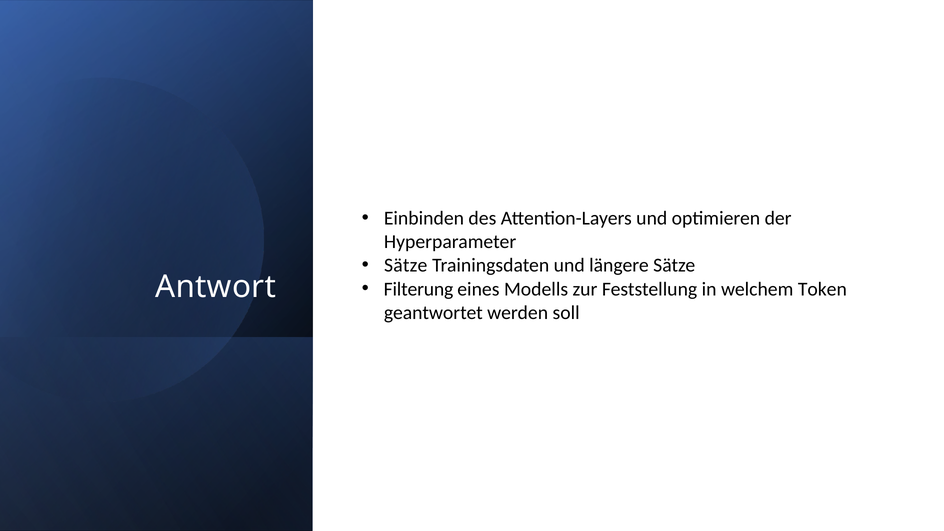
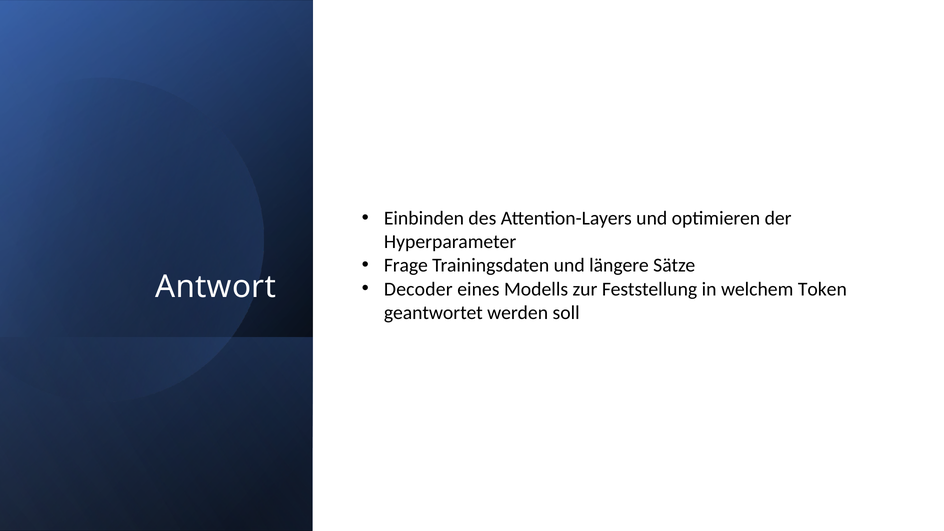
Sätze at (406, 265): Sätze -> Frage
Filterung: Filterung -> Decoder
